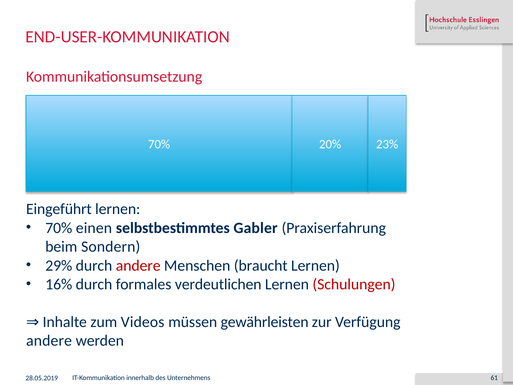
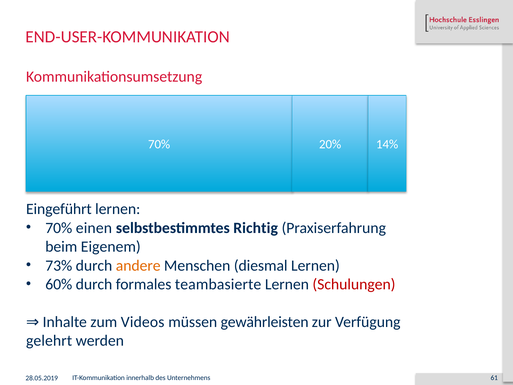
23%: 23% -> 14%
Gabler: Gabler -> Richtig
Sondern: Sondern -> Eigenem
29%: 29% -> 73%
andere at (138, 265) colour: red -> orange
braucht: braucht -> diesmal
16%: 16% -> 60%
verdeutlichen: verdeutlichen -> teambasierte
andere at (49, 341): andere -> gelehrt
